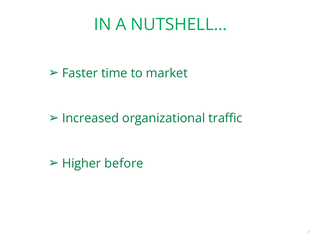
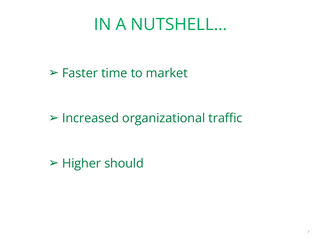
before: before -> should
